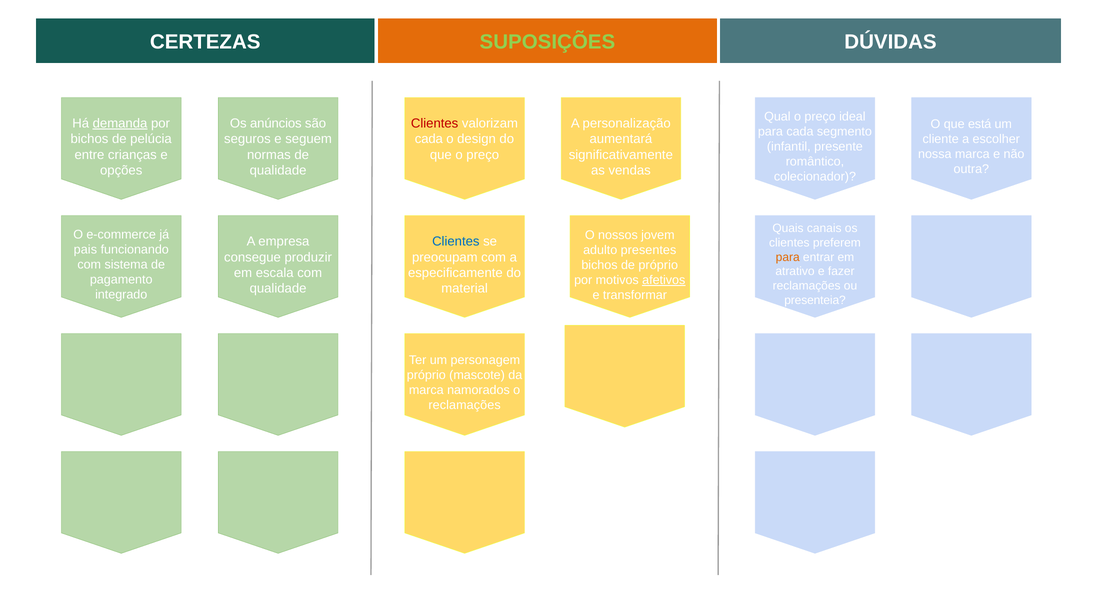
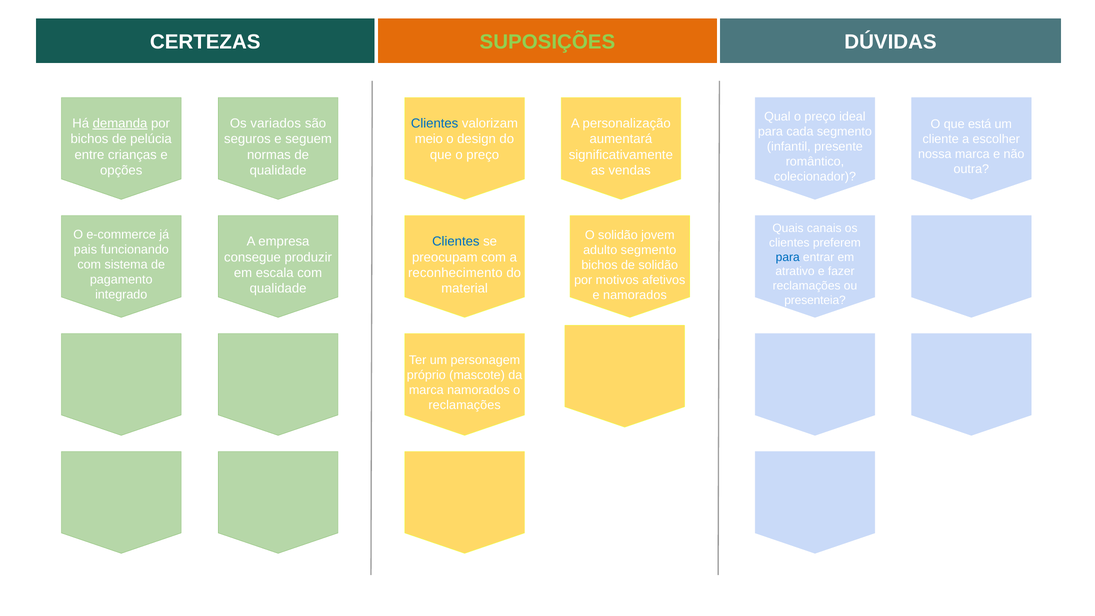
anúncios: anúncios -> variados
Clientes at (435, 123) colour: red -> blue
cada at (429, 139): cada -> meio
O nossos: nossos -> solidão
adulto presentes: presentes -> segmento
para at (788, 257) colour: orange -> blue
de próprio: próprio -> solidão
especificamente: especificamente -> reconhecimento
afetivos underline: present -> none
e transformar: transformar -> namorados
